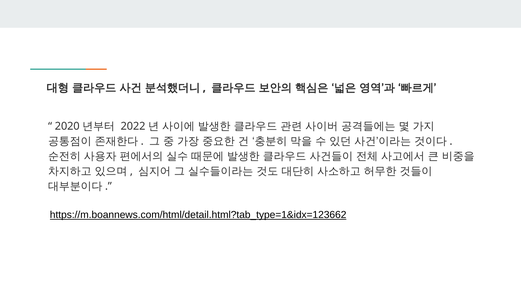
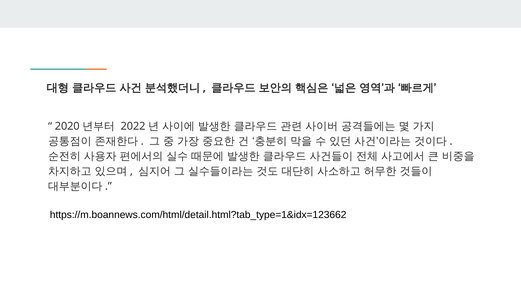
https://m.boannews.com/html/detail.html?tab_type=1&idx=123662 underline: present -> none
